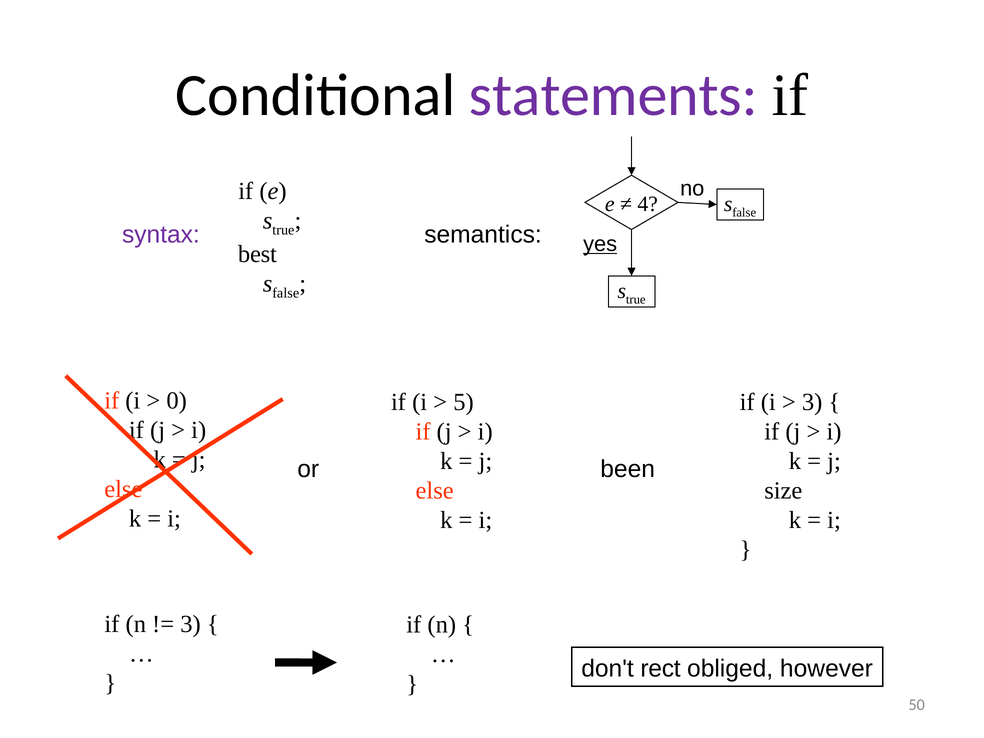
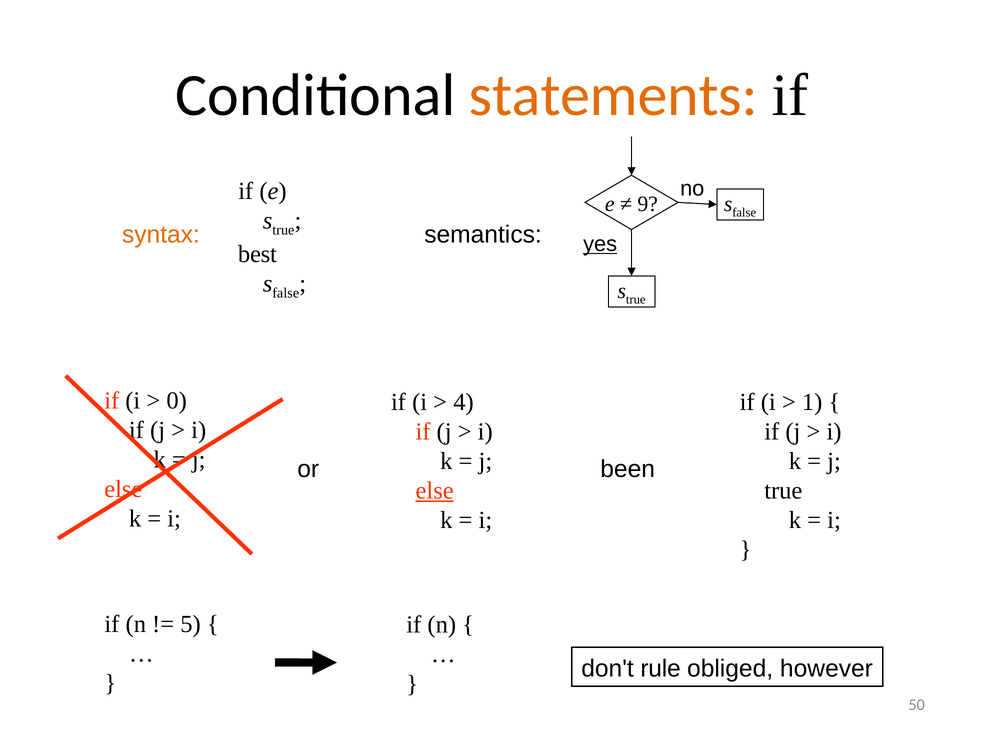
statements colour: purple -> orange
4: 4 -> 9
syntax colour: purple -> orange
5: 5 -> 4
3 at (812, 402): 3 -> 1
else at (435, 491) underline: none -> present
size at (783, 491): size -> true
3 at (191, 624): 3 -> 5
rect: rect -> rule
